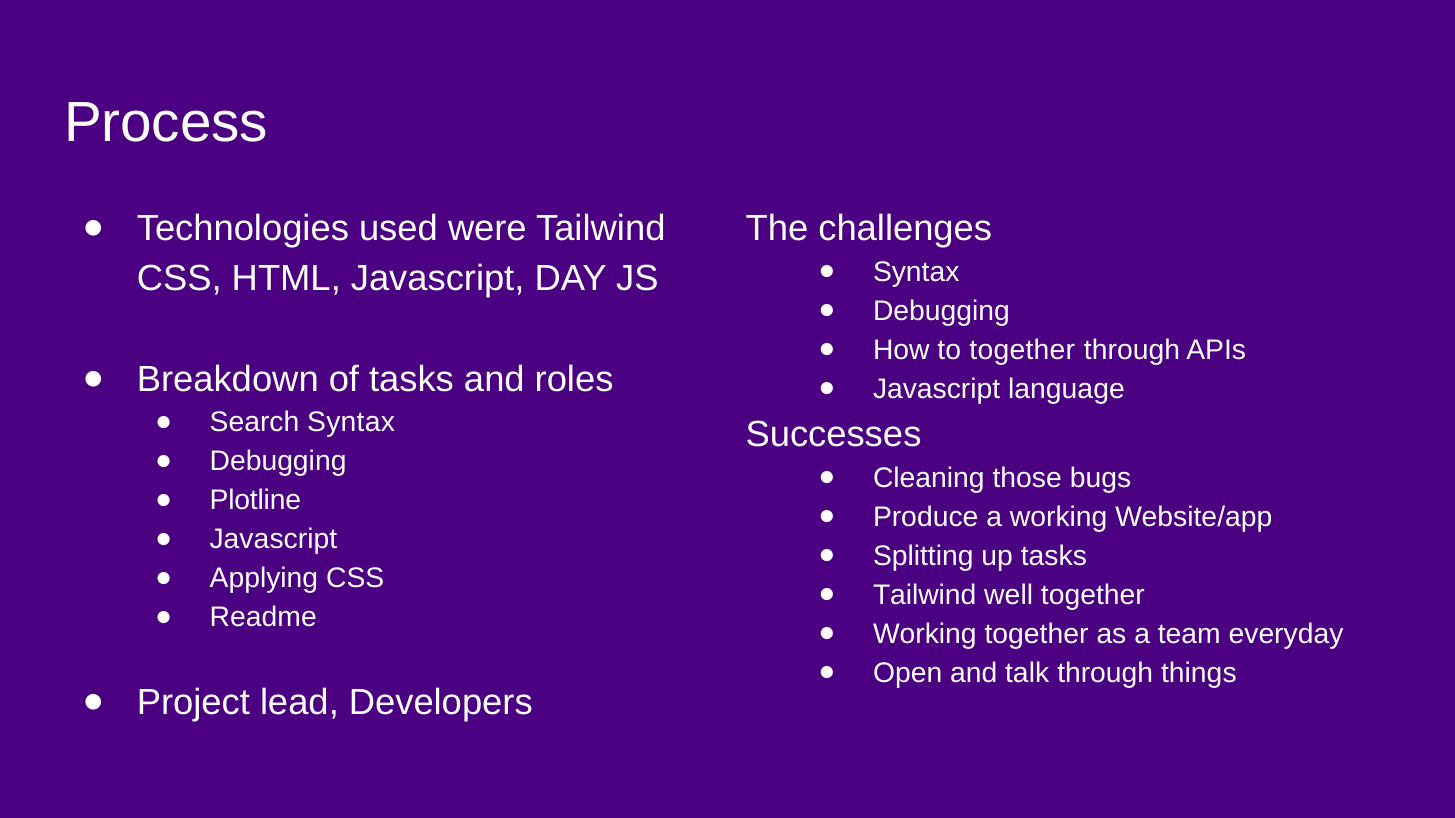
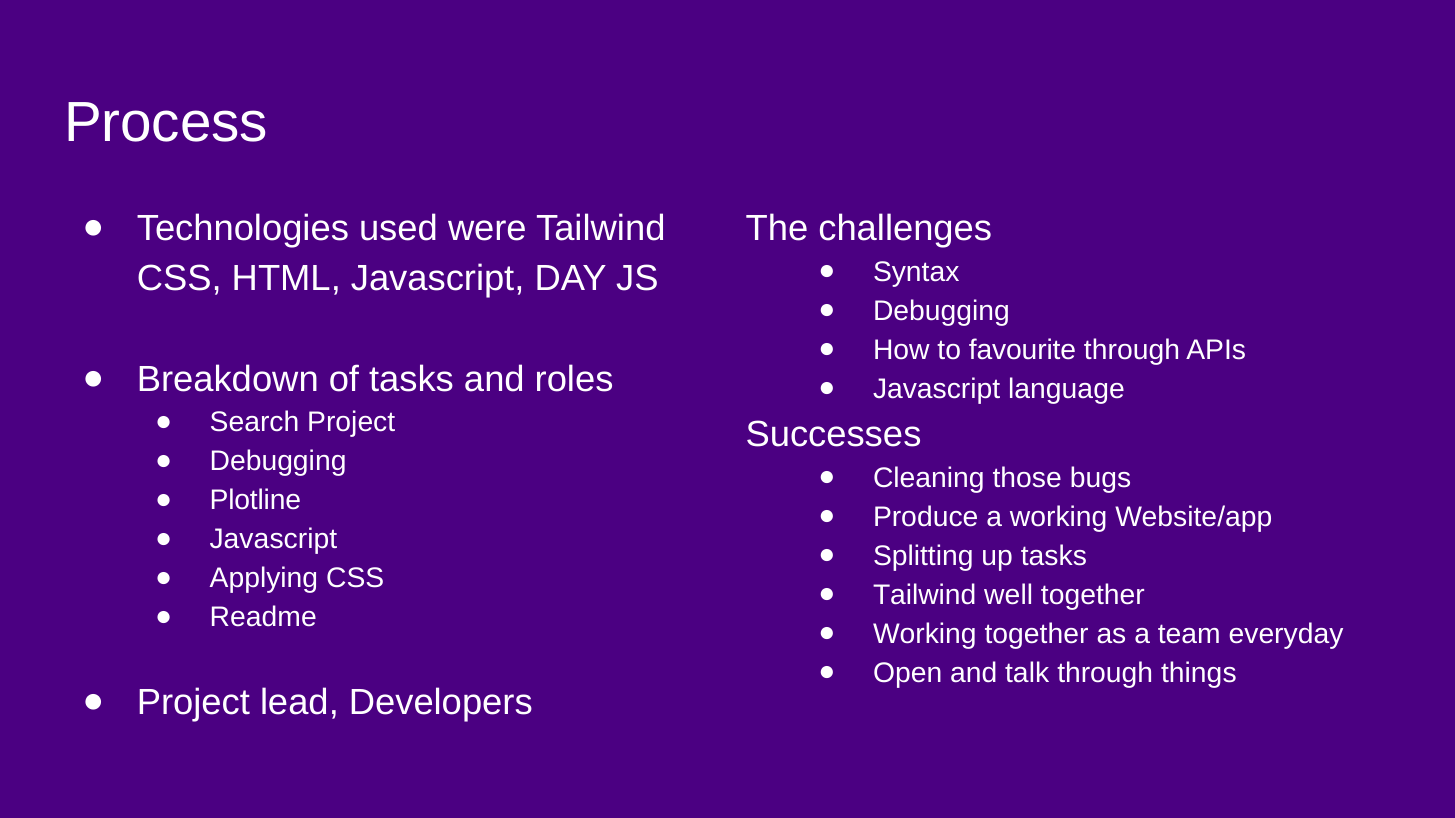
to together: together -> favourite
Search Syntax: Syntax -> Project
